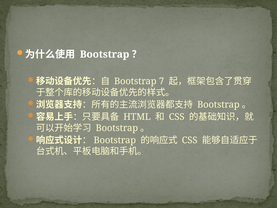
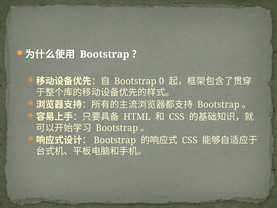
7: 7 -> 0
